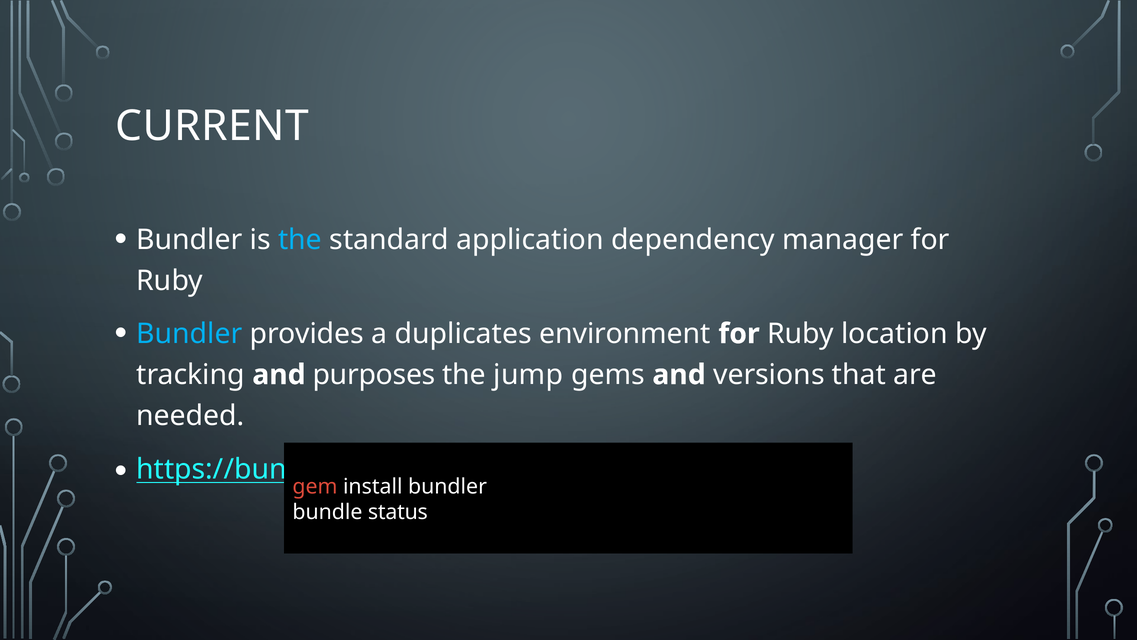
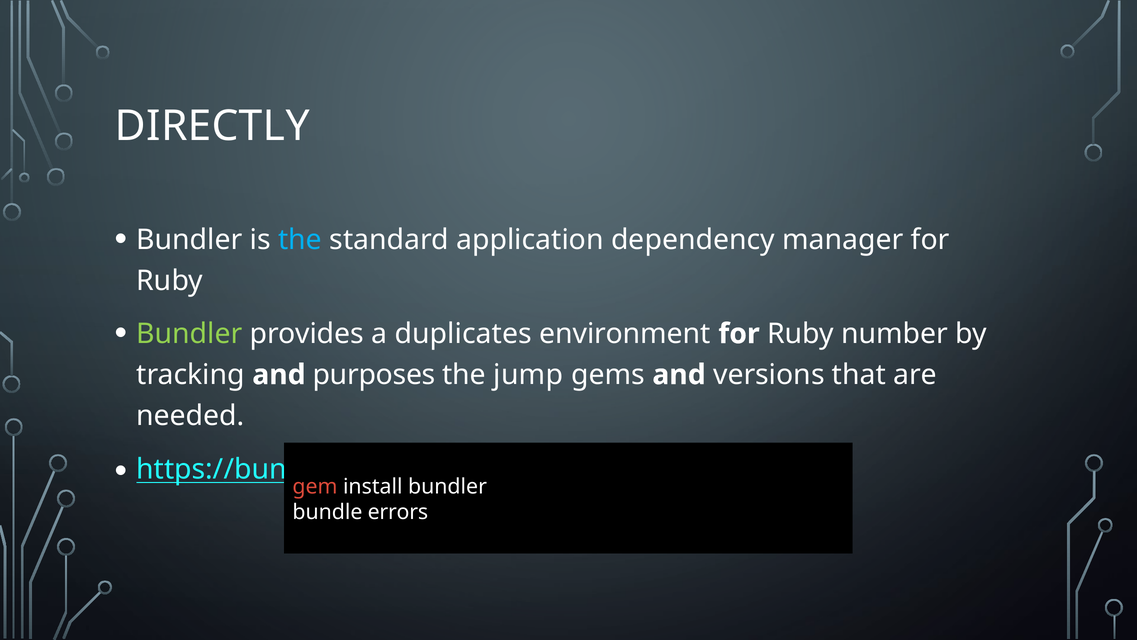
CURRENT: CURRENT -> DIRECTLY
Bundler at (189, 334) colour: light blue -> light green
location: location -> number
status: status -> errors
